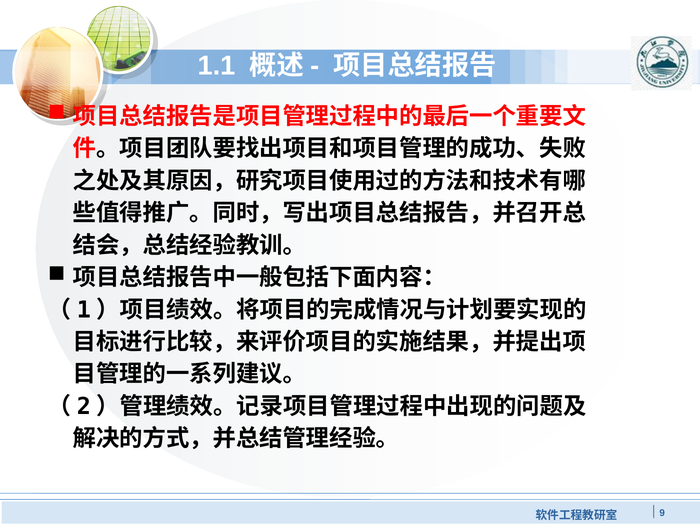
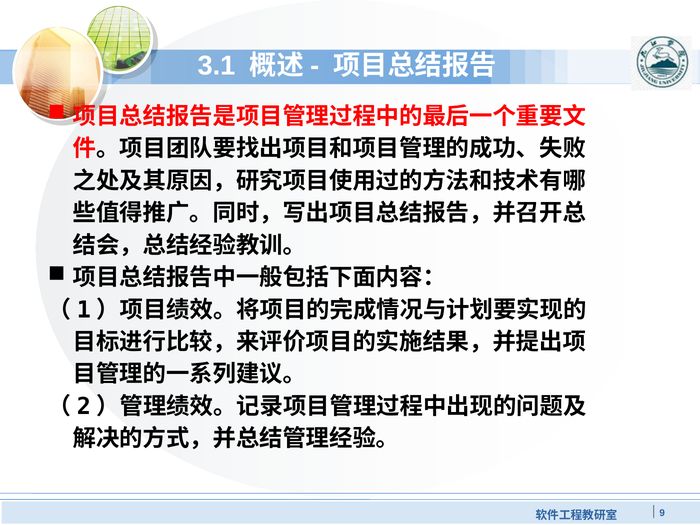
1.1: 1.1 -> 3.1
